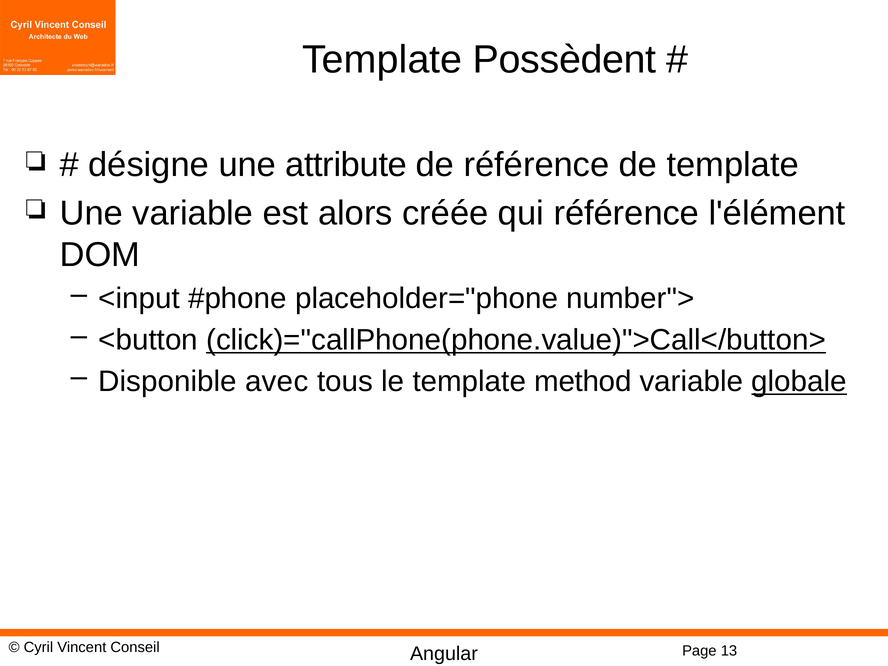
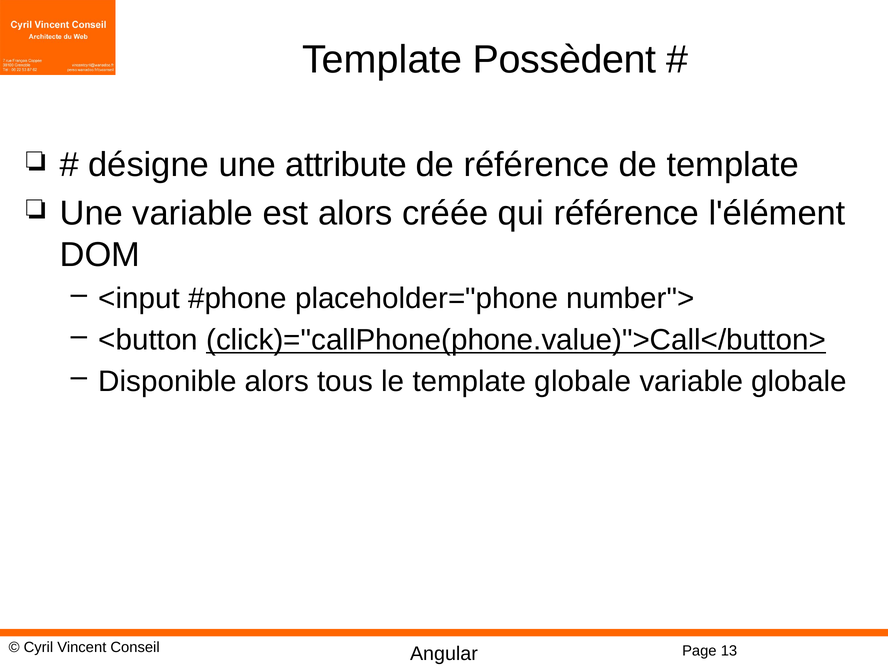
Disponible avec: avec -> alors
template method: method -> globale
globale at (799, 382) underline: present -> none
